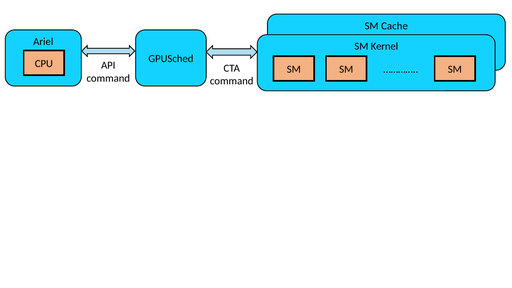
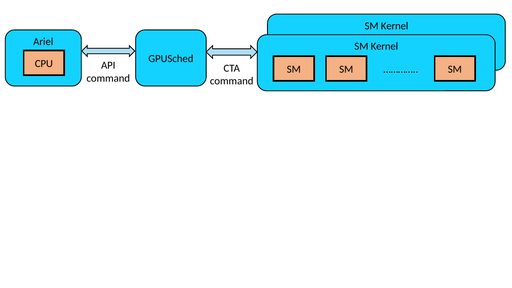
Cache at (394, 26): Cache -> Kernel
